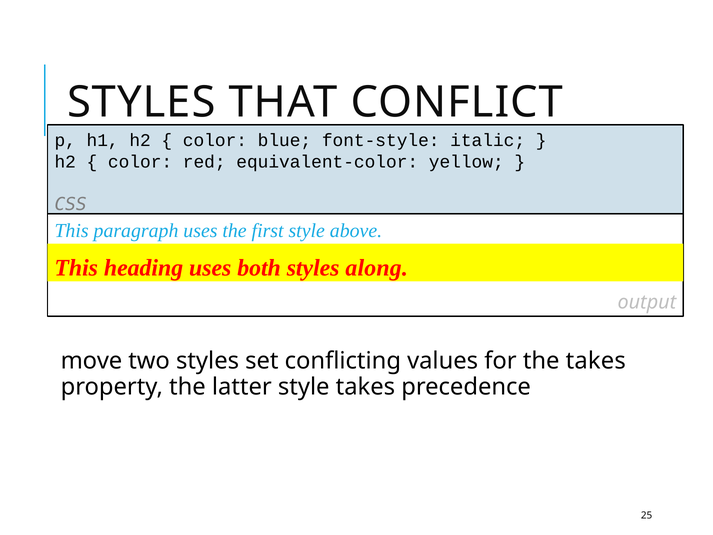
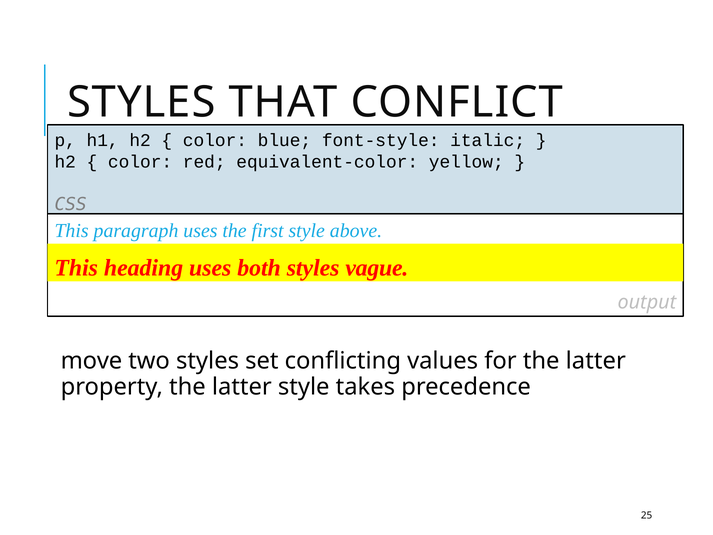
along: along -> vague
for the takes: takes -> latter
